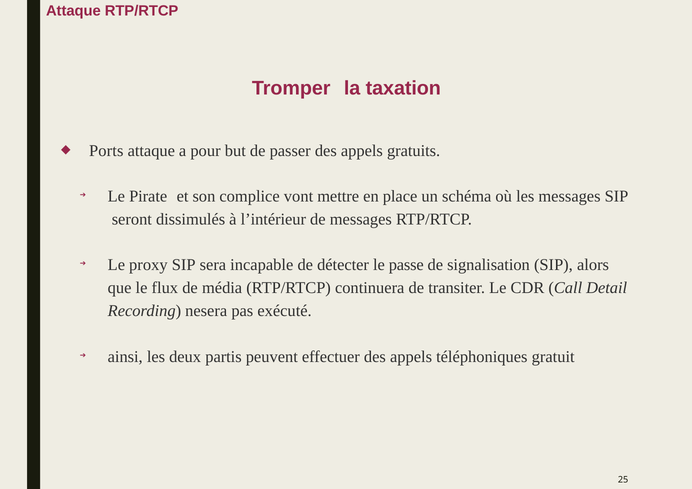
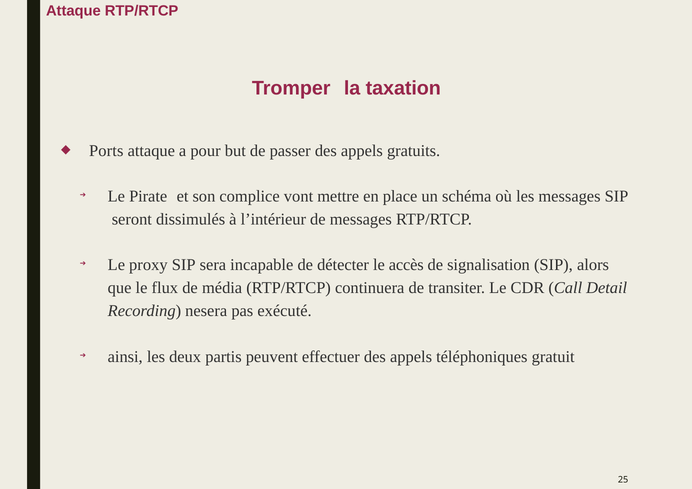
passe: passe -> accès
